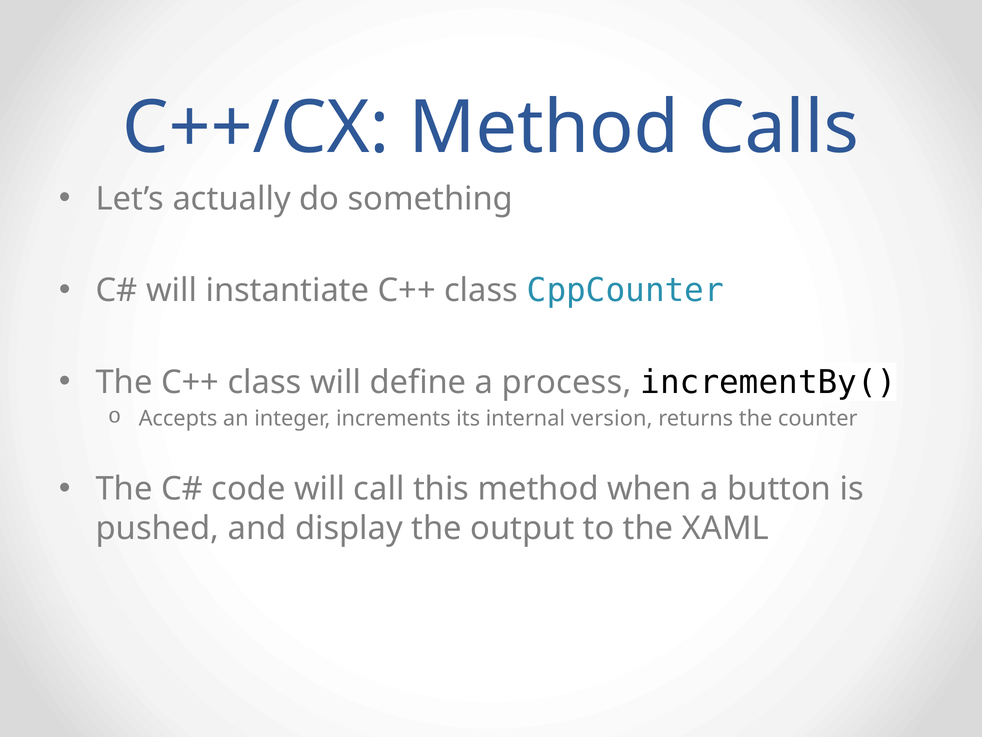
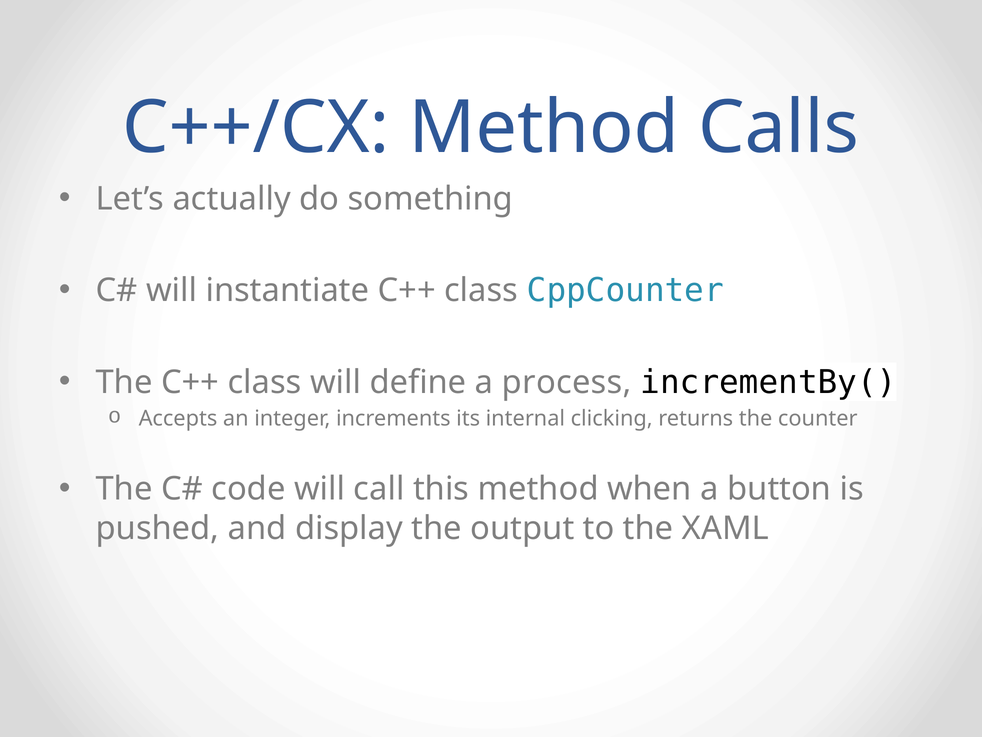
version: version -> clicking
